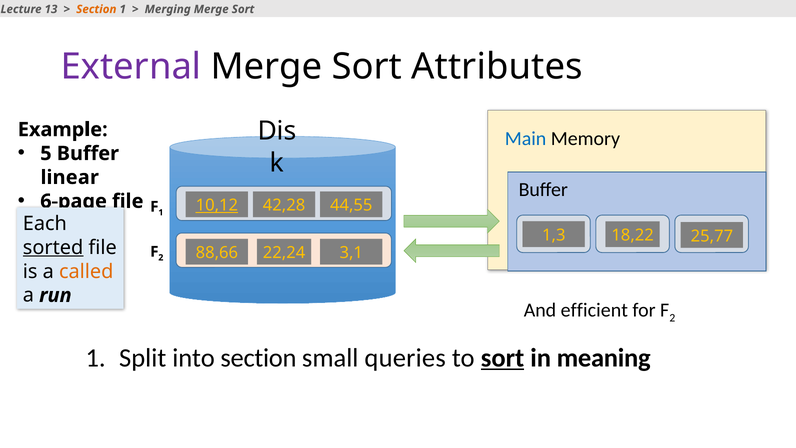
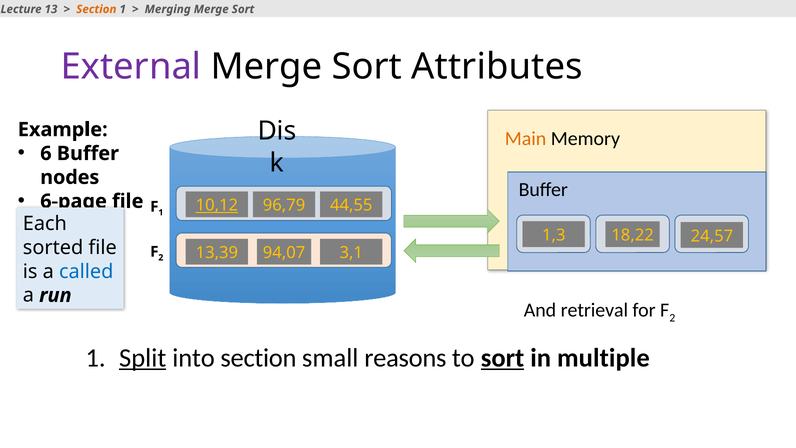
Main colour: blue -> orange
5: 5 -> 6
linear: linear -> nodes
42,28: 42,28 -> 96,79
25,77: 25,77 -> 24,57
sorted underline: present -> none
88,66: 88,66 -> 13,39
22,24: 22,24 -> 94,07
called colour: orange -> blue
efficient: efficient -> retrieval
Split underline: none -> present
queries: queries -> reasons
meaning: meaning -> multiple
